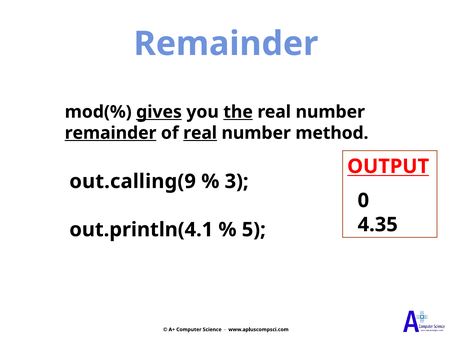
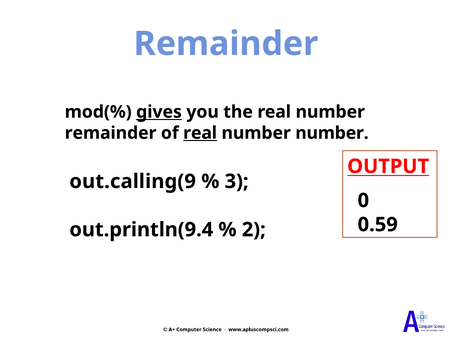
the underline: present -> none
remainder at (111, 133) underline: present -> none
number method: method -> number
4.35: 4.35 -> 0.59
out.println(4.1: out.println(4.1 -> out.println(9.4
5: 5 -> 2
